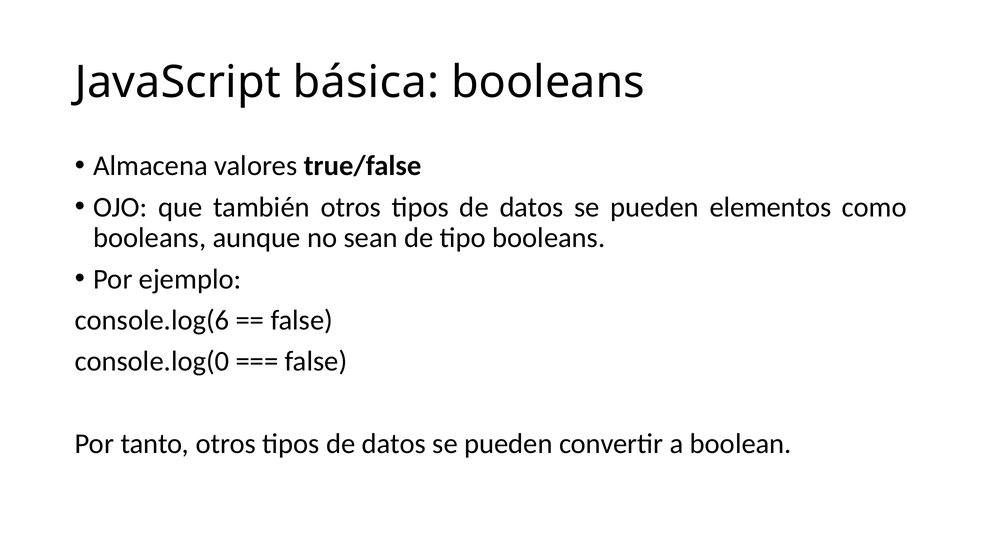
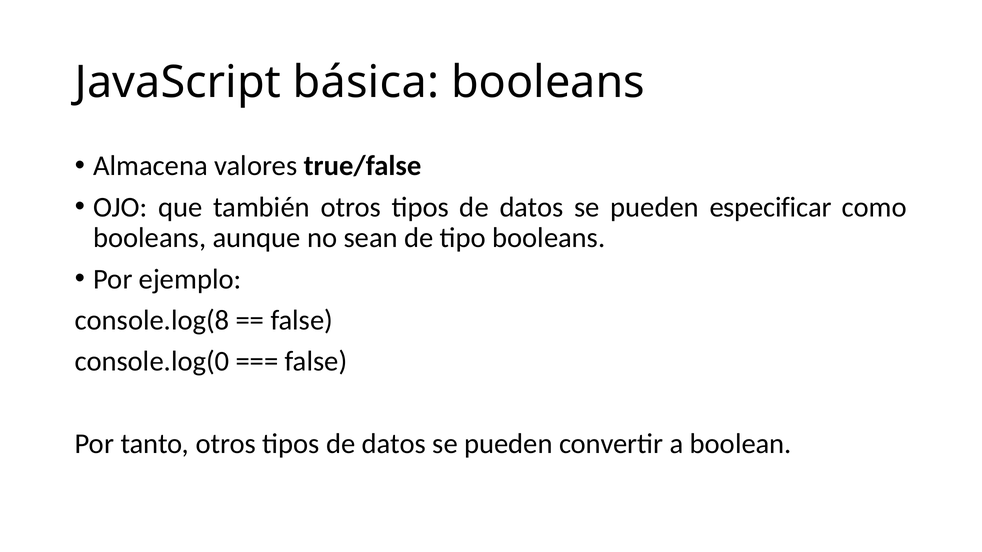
elementos: elementos -> especificar
console.log(6: console.log(6 -> console.log(8
